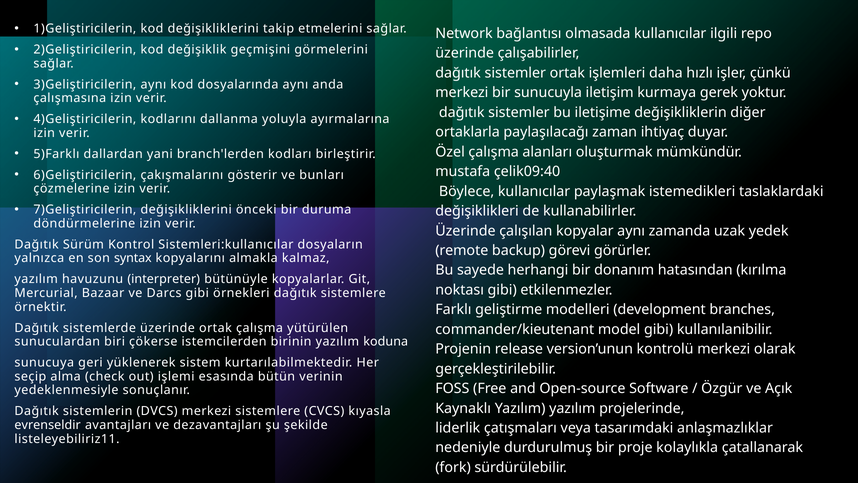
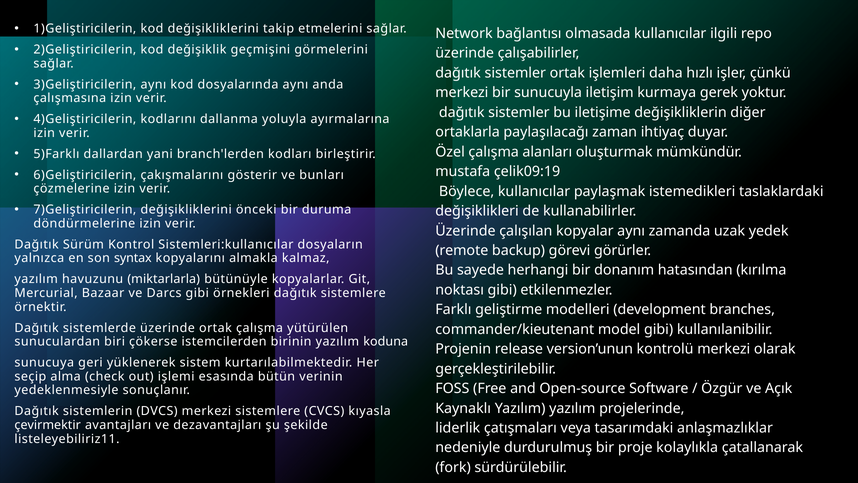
çelik09:40: çelik09:40 -> çelik09:19
interpreter: interpreter -> miktarlarla
evrenseldir: evrenseldir -> çevirmektir
